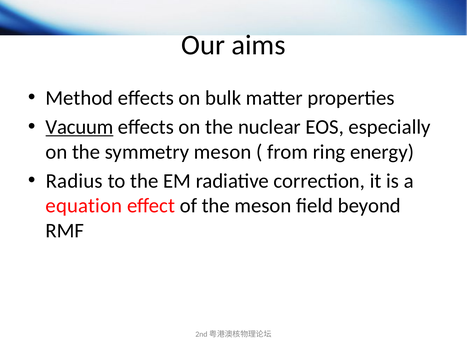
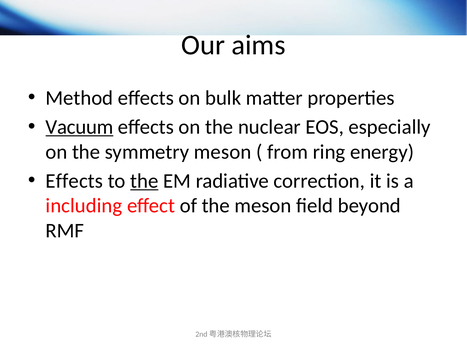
Radius at (74, 181): Radius -> Effects
the at (144, 181) underline: none -> present
equation: equation -> including
